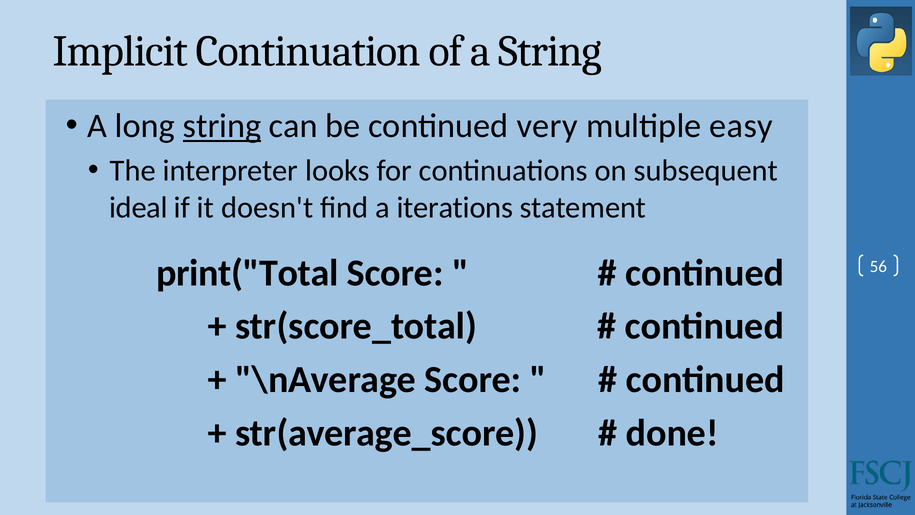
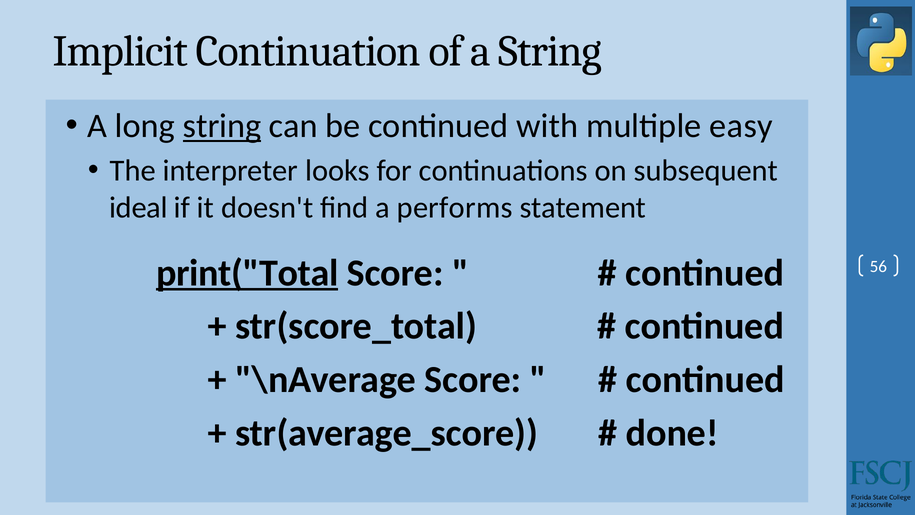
very: very -> with
iterations: iterations -> performs
print("Total underline: none -> present
